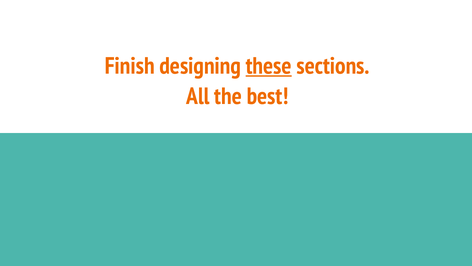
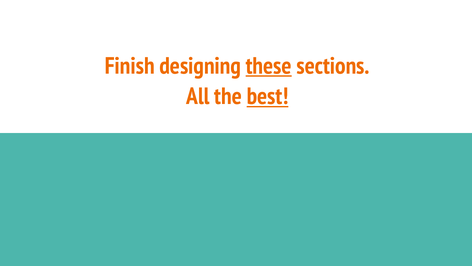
best underline: none -> present
